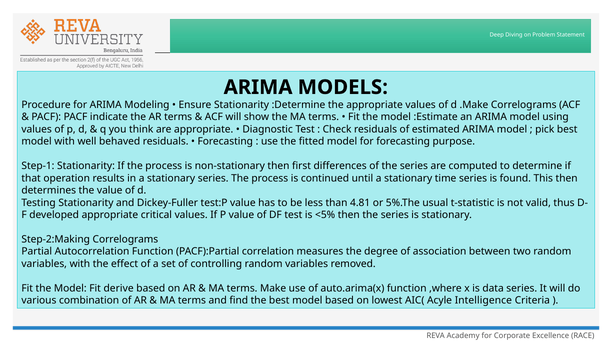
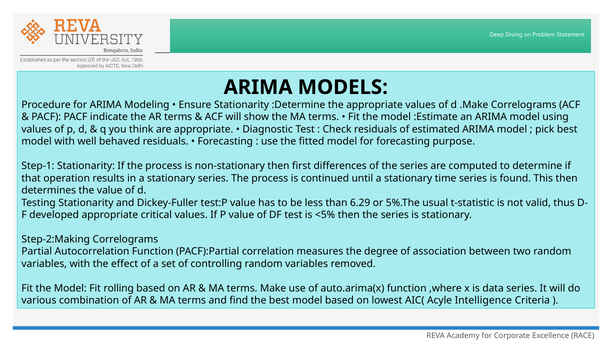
4.81: 4.81 -> 6.29
derive: derive -> rolling
